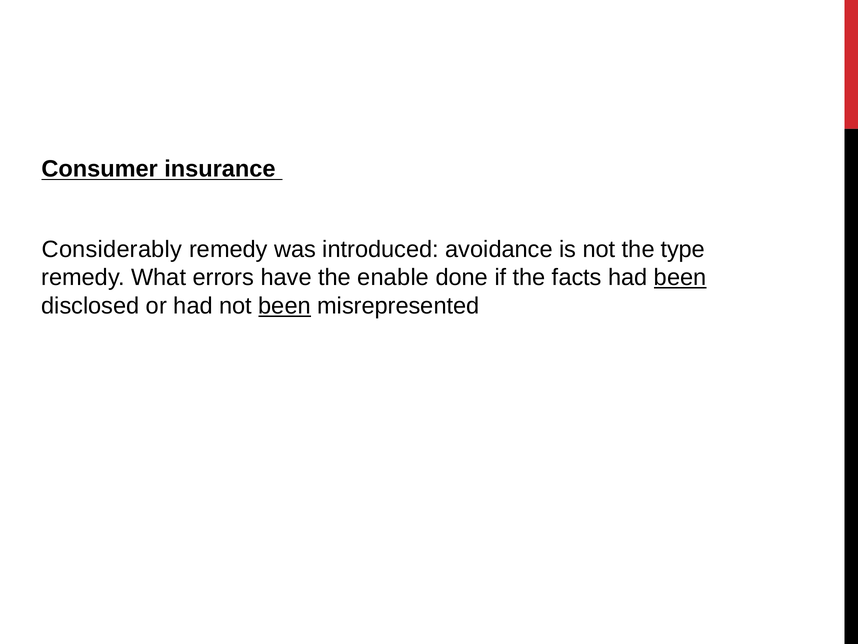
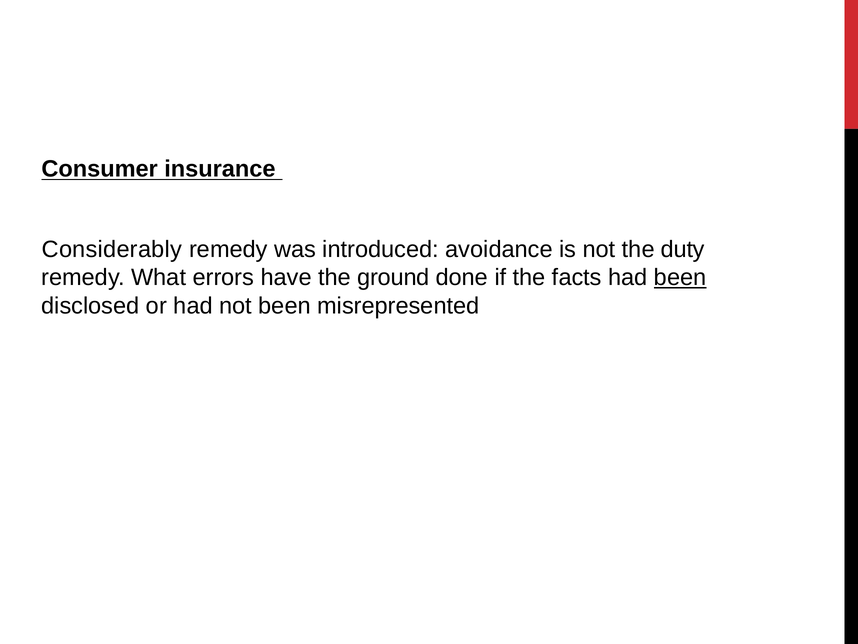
type: type -> duty
enable: enable -> ground
been at (285, 306) underline: present -> none
